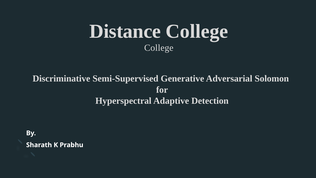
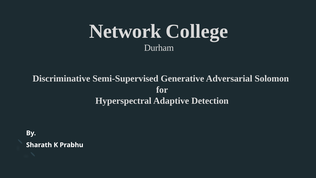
Distance: Distance -> Network
College at (159, 48): College -> Durham
